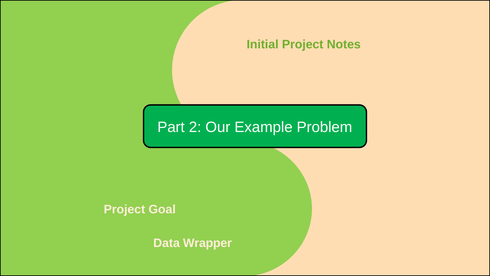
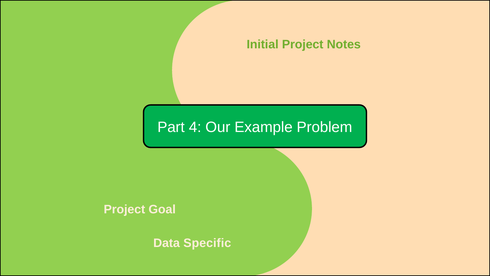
2: 2 -> 4
Wrapper: Wrapper -> Specific
